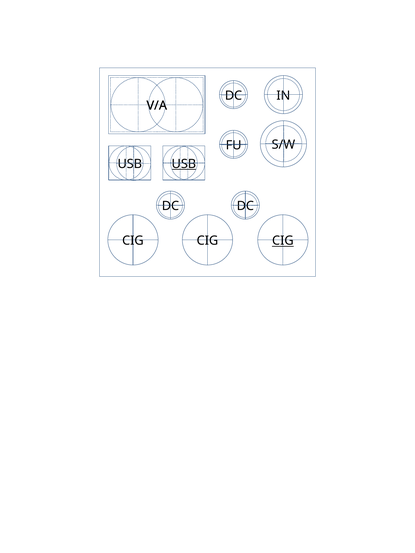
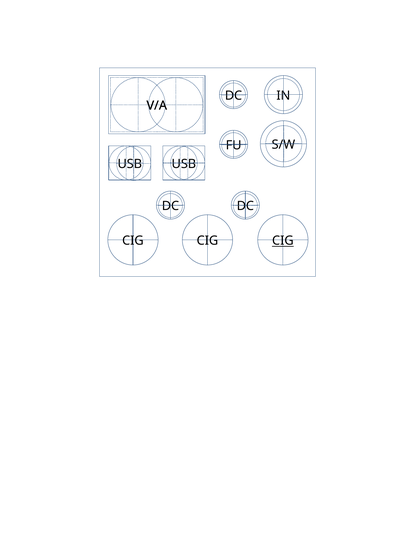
USB at (184, 164) underline: present -> none
